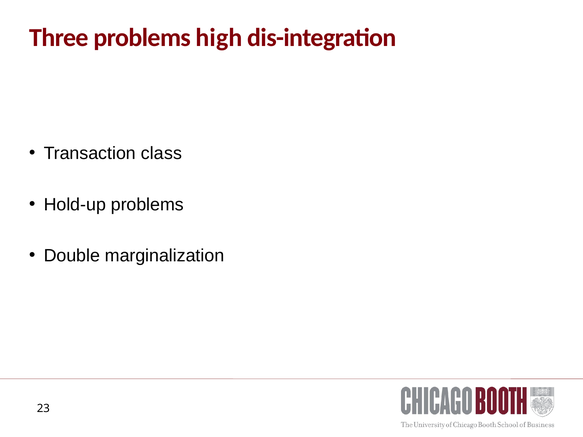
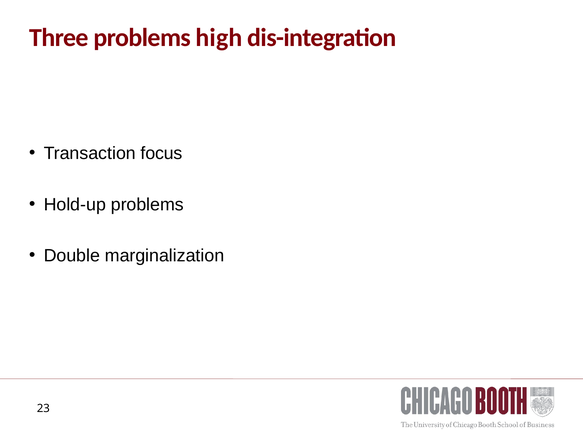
class: class -> focus
